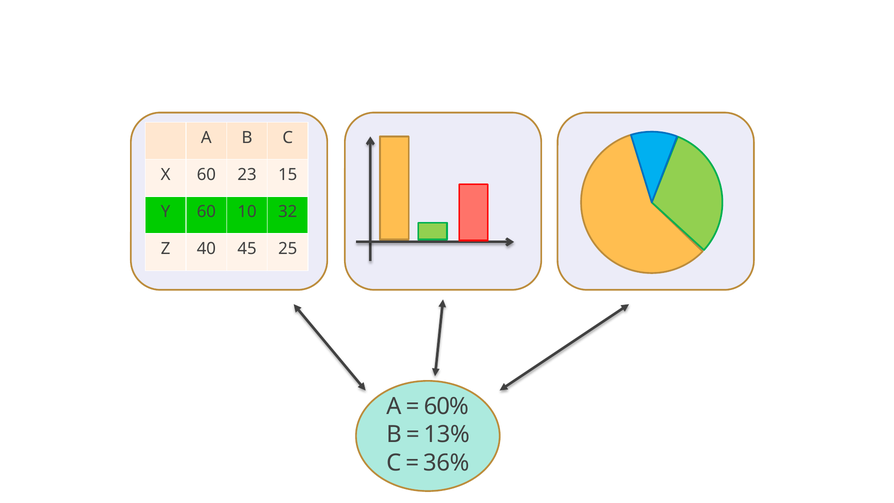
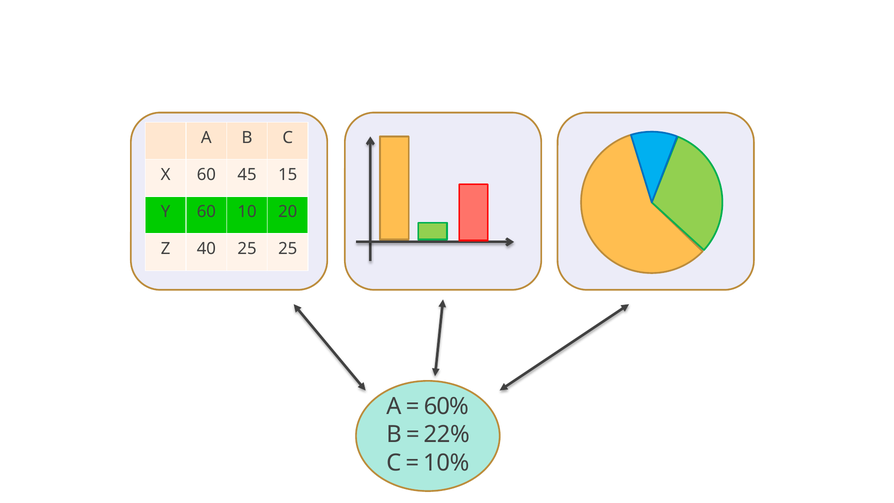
23: 23 -> 45
32: 32 -> 20
40 45: 45 -> 25
13%: 13% -> 22%
36%: 36% -> 10%
